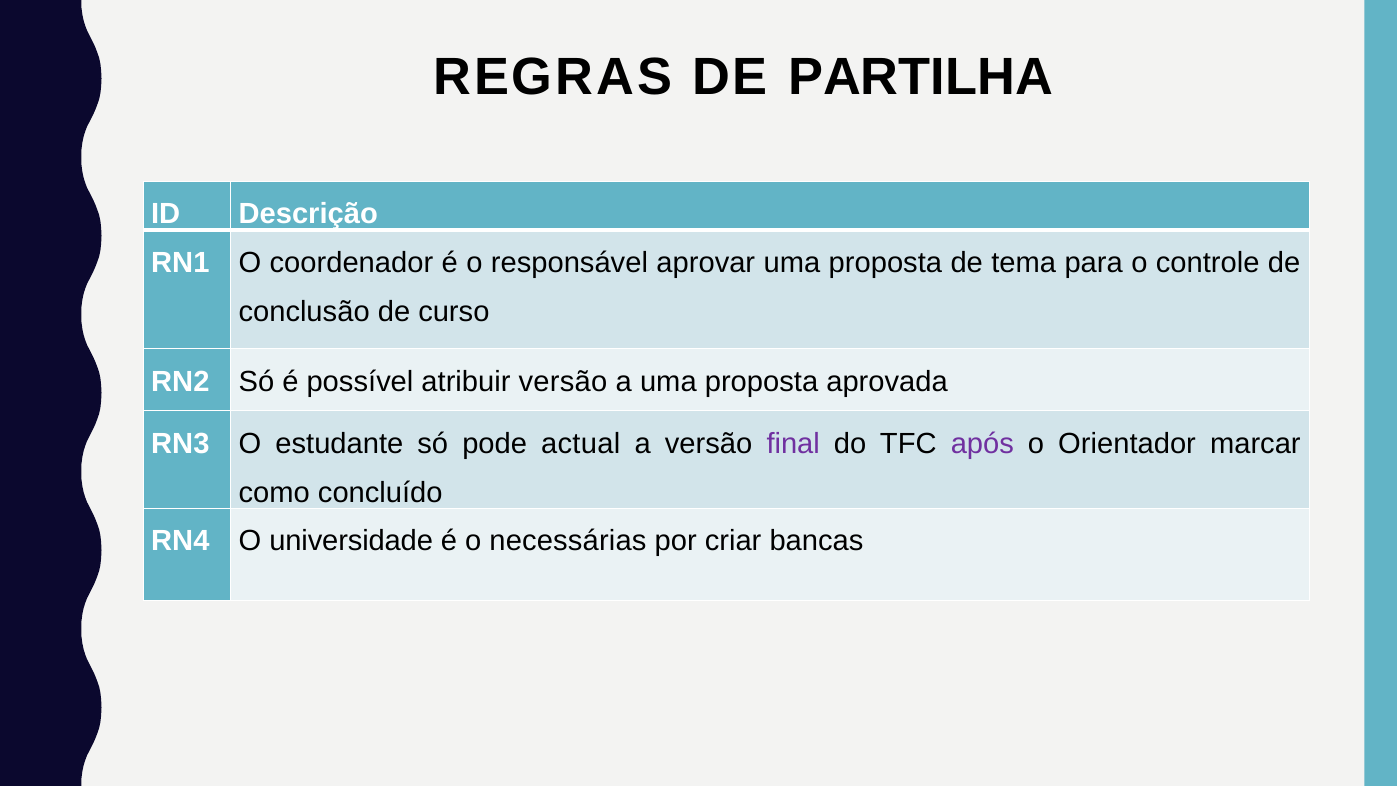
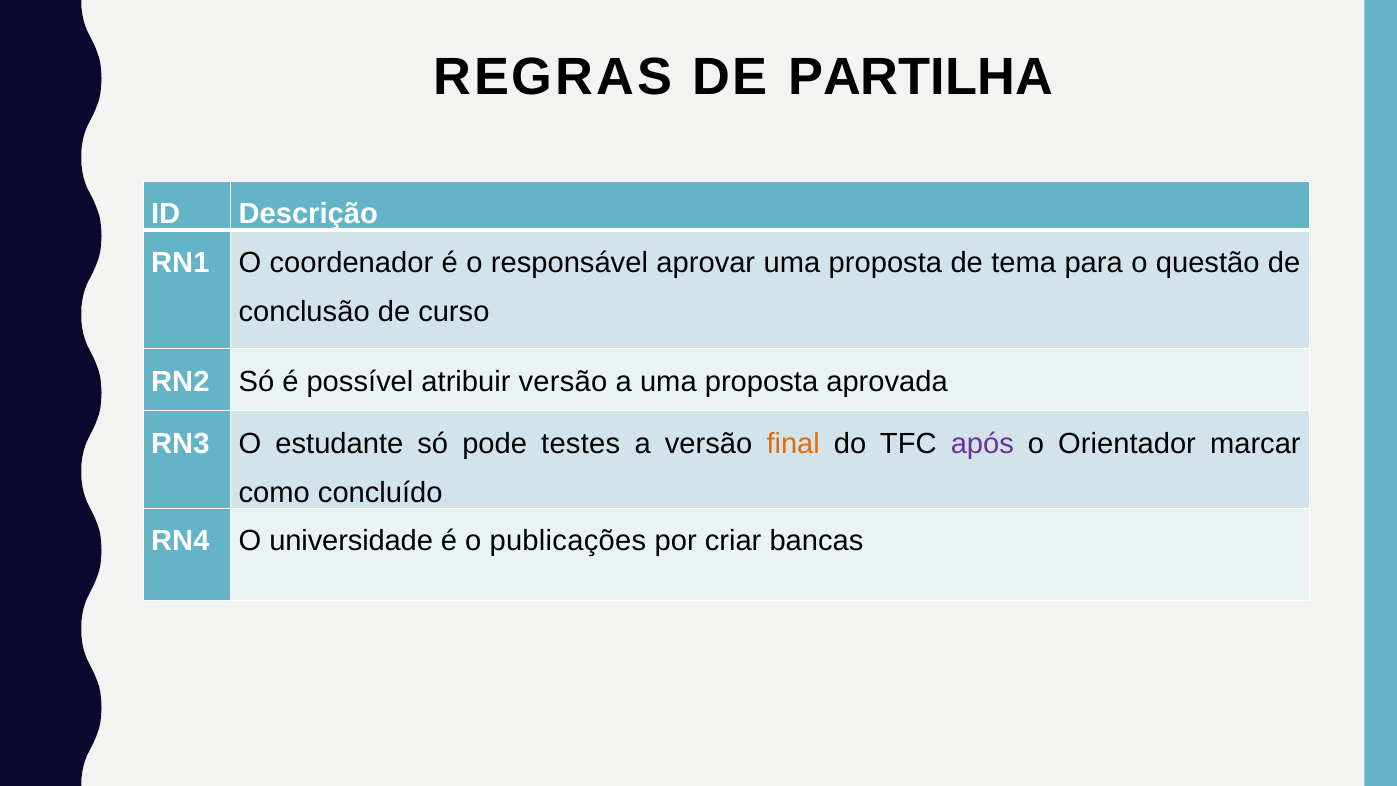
controle: controle -> questão
actual: actual -> testes
final colour: purple -> orange
necessárias: necessárias -> publicações
